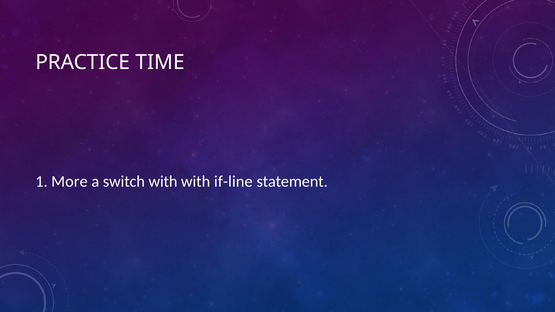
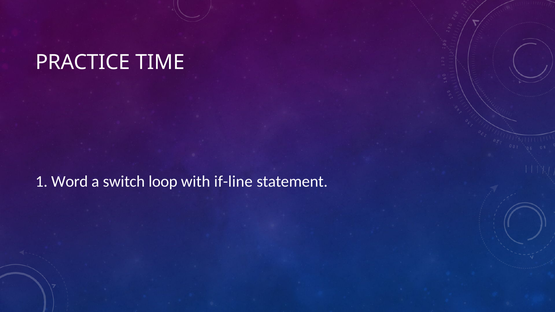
More: More -> Word
switch with: with -> loop
